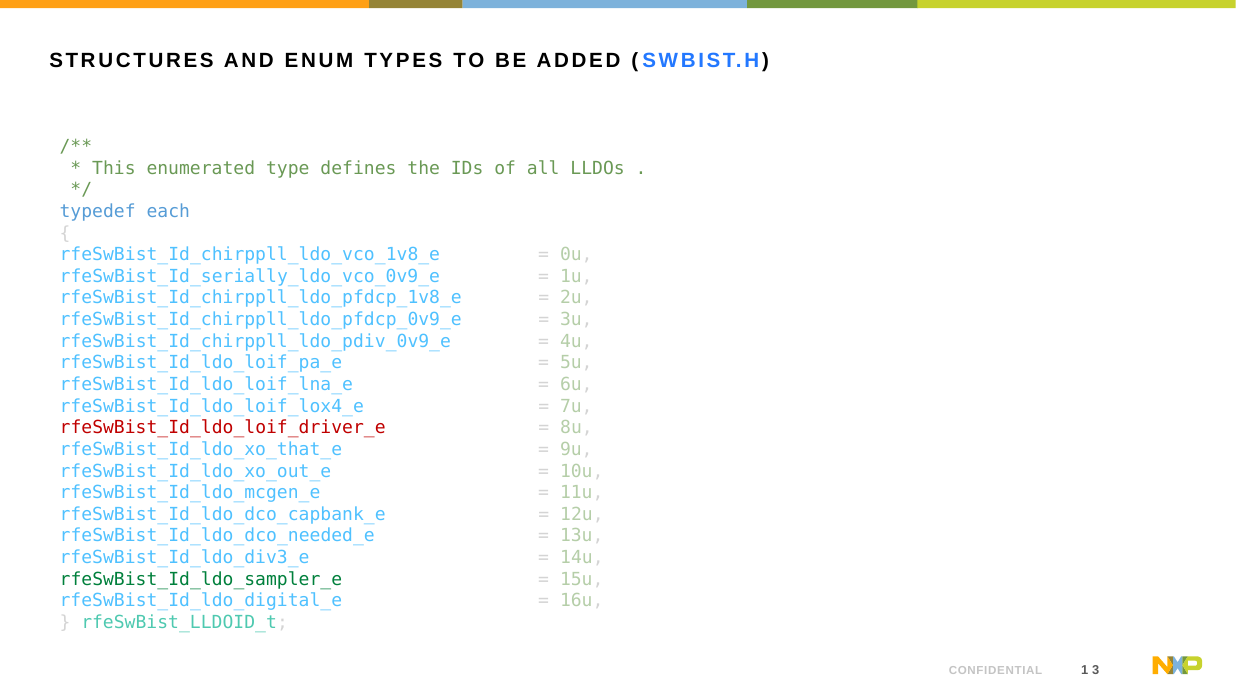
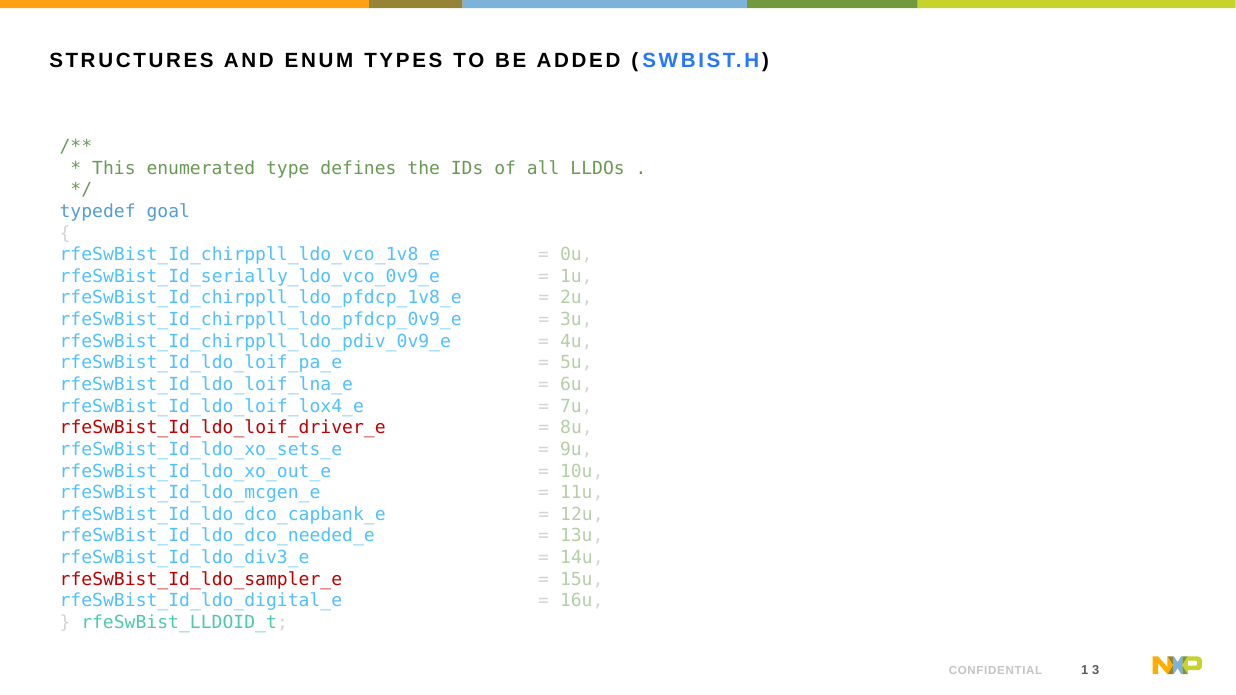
each: each -> goal
rfeSwBist_Id_ldo_xo_that_e: rfeSwBist_Id_ldo_xo_that_e -> rfeSwBist_Id_ldo_xo_sets_e
rfeSwBist_Id_ldo_sampler_e colour: green -> red
